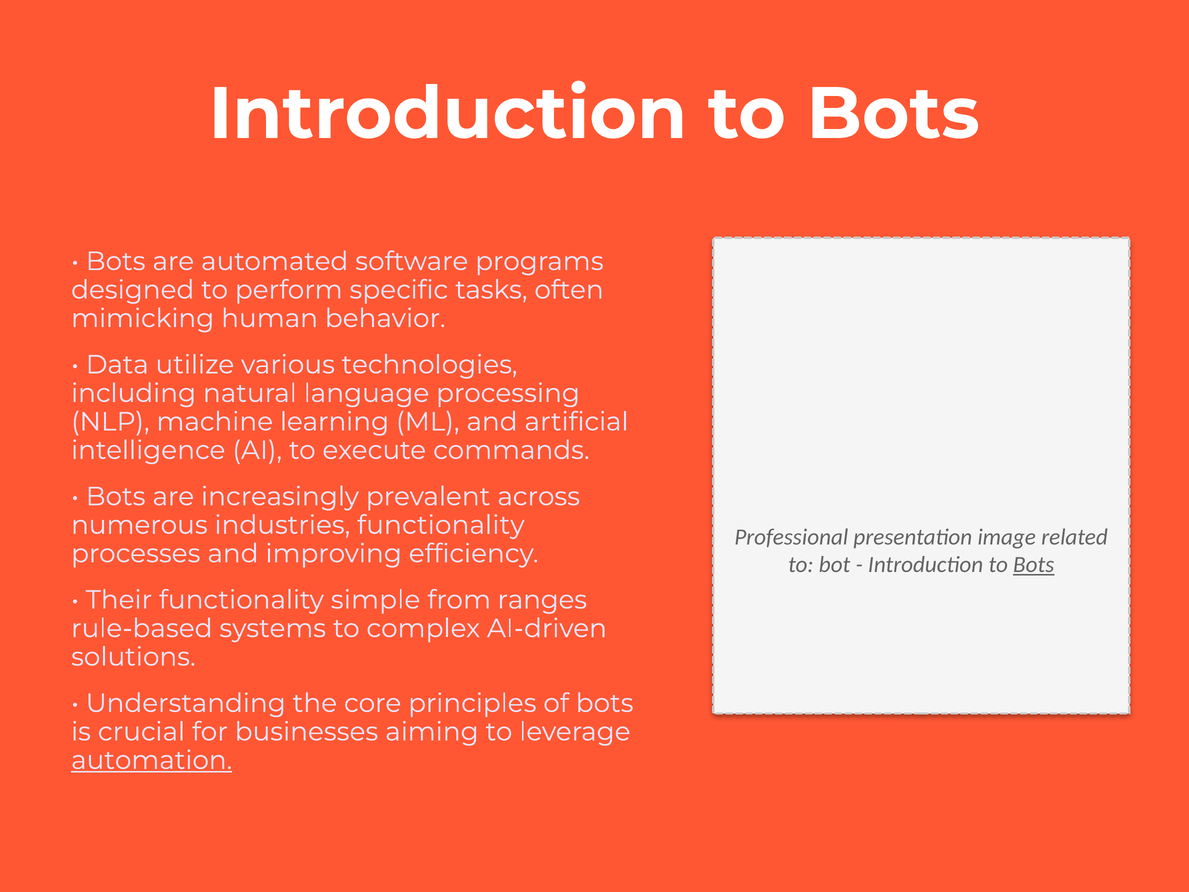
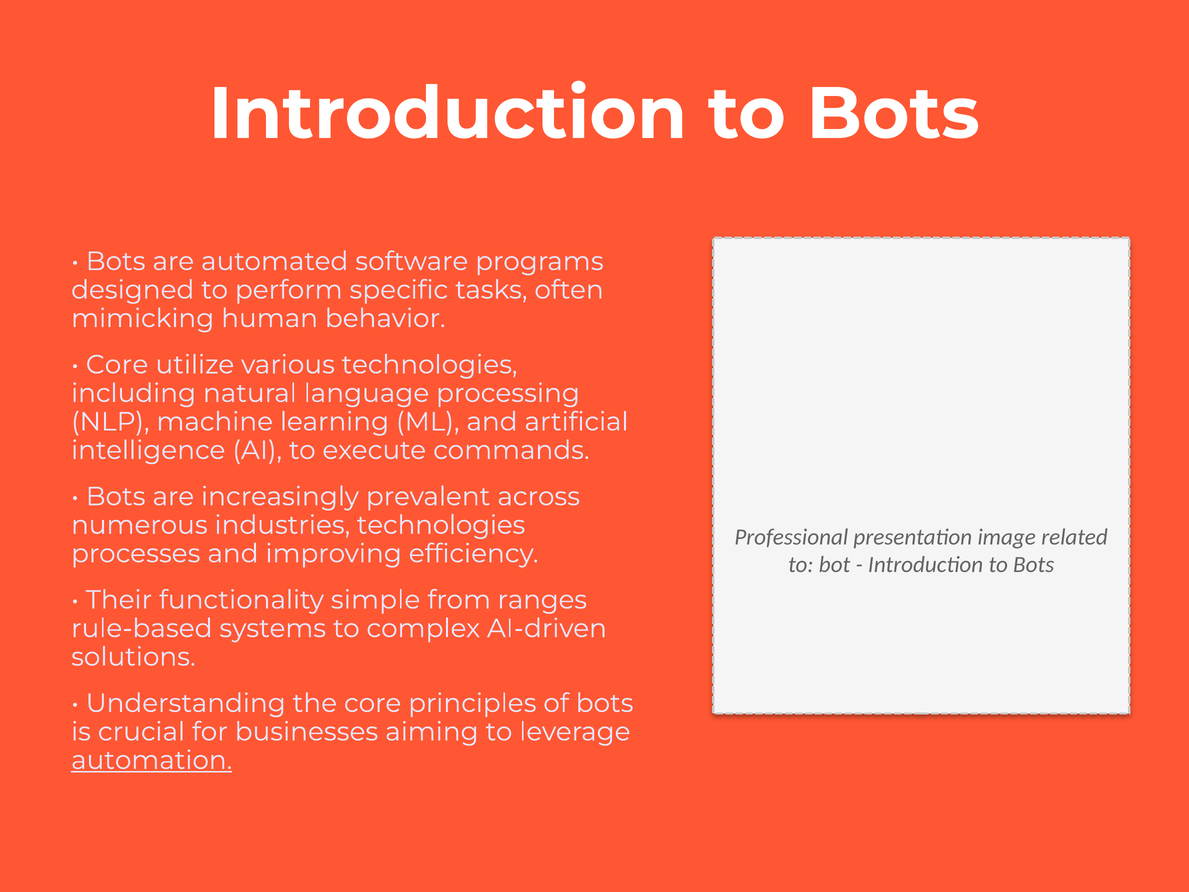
Data at (117, 365): Data -> Core
industries functionality: functionality -> technologies
Bots at (1034, 565) underline: present -> none
